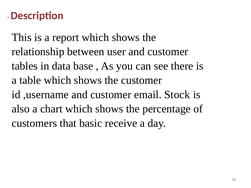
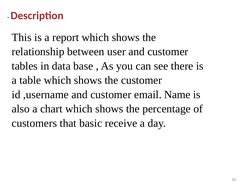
Stock: Stock -> Name
